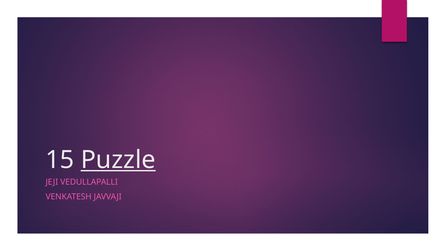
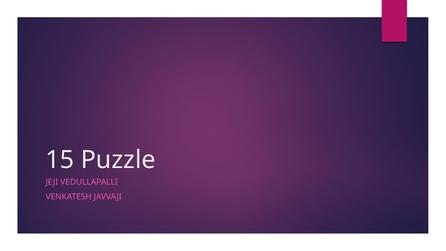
Puzzle underline: present -> none
